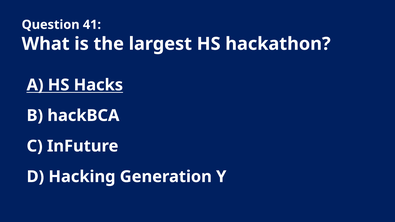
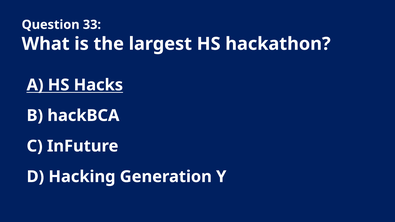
41: 41 -> 33
